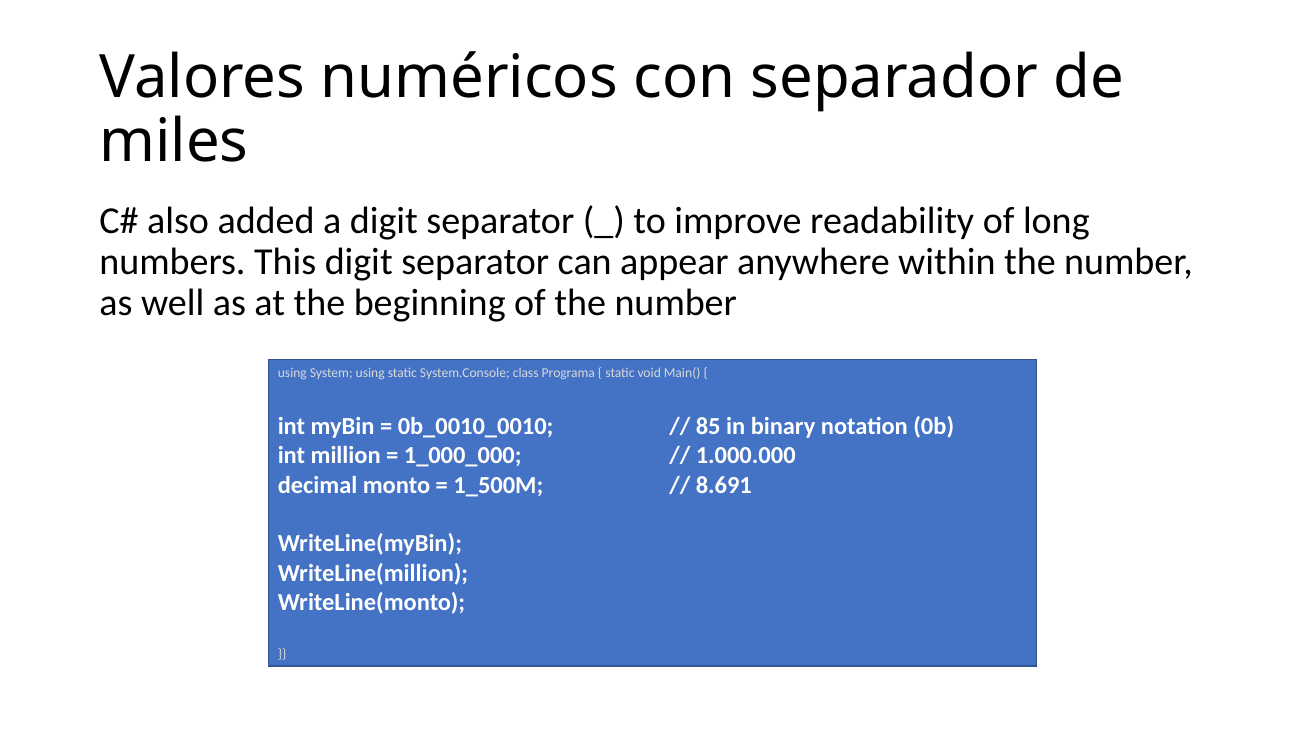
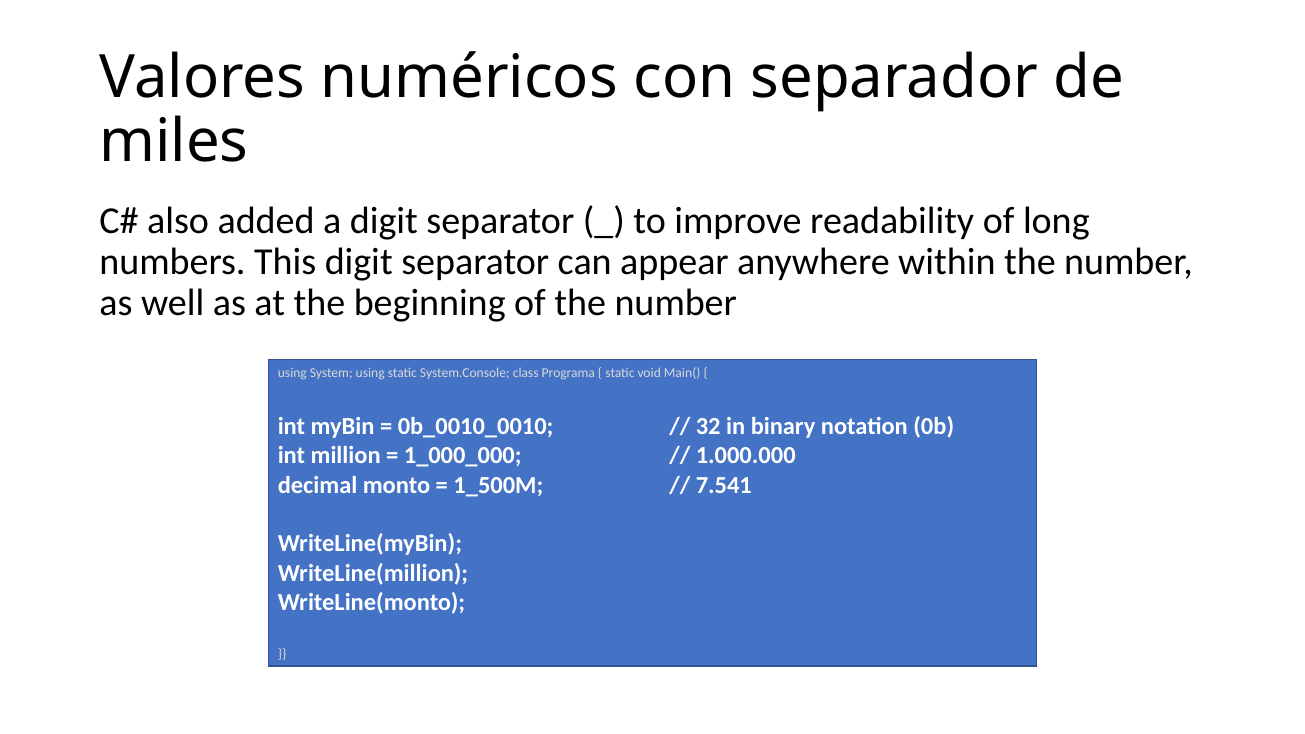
85: 85 -> 32
8.691: 8.691 -> 7.541
